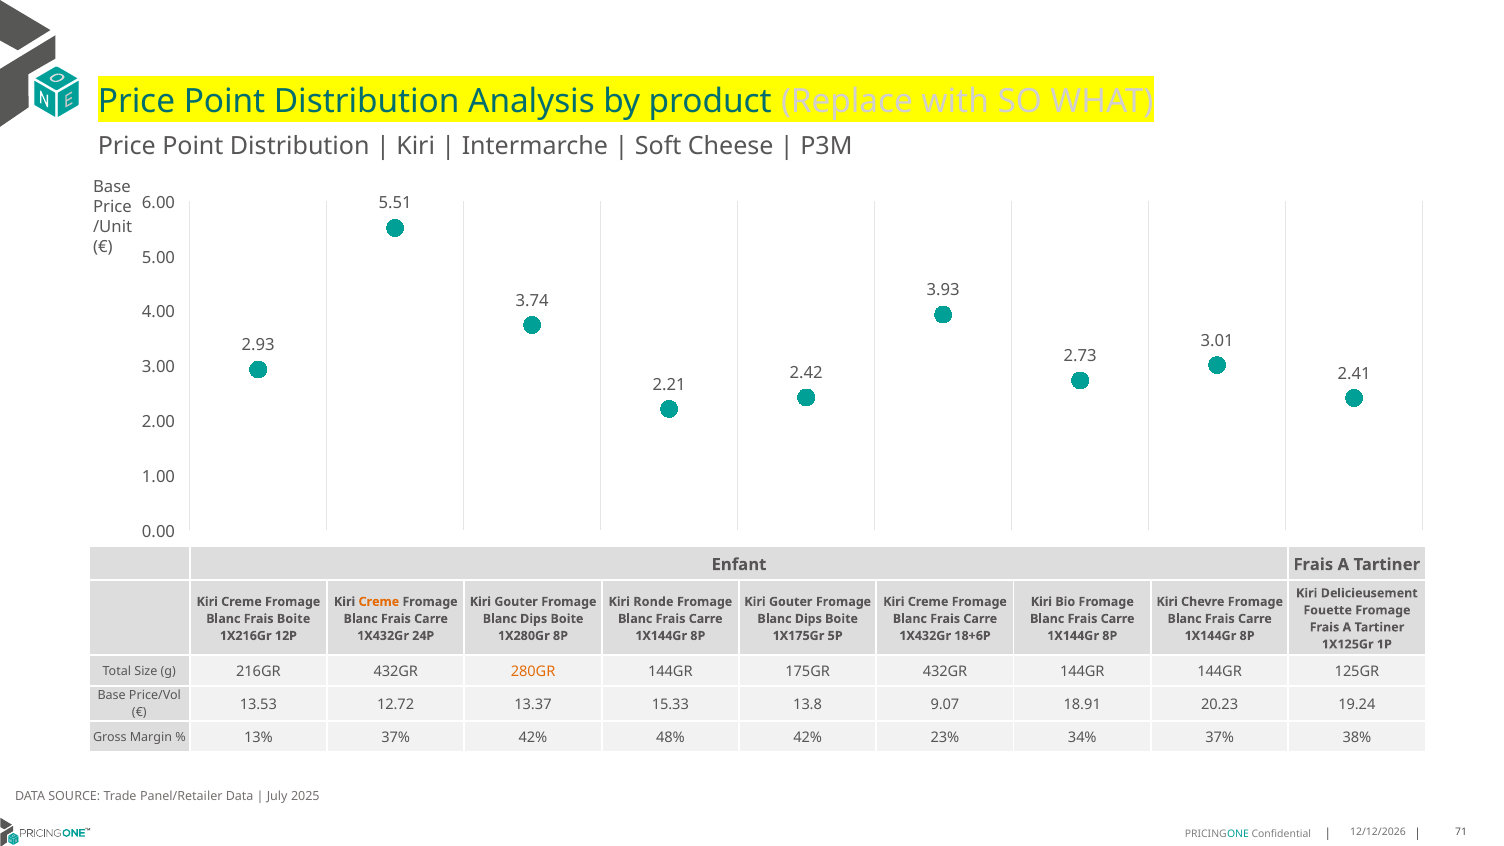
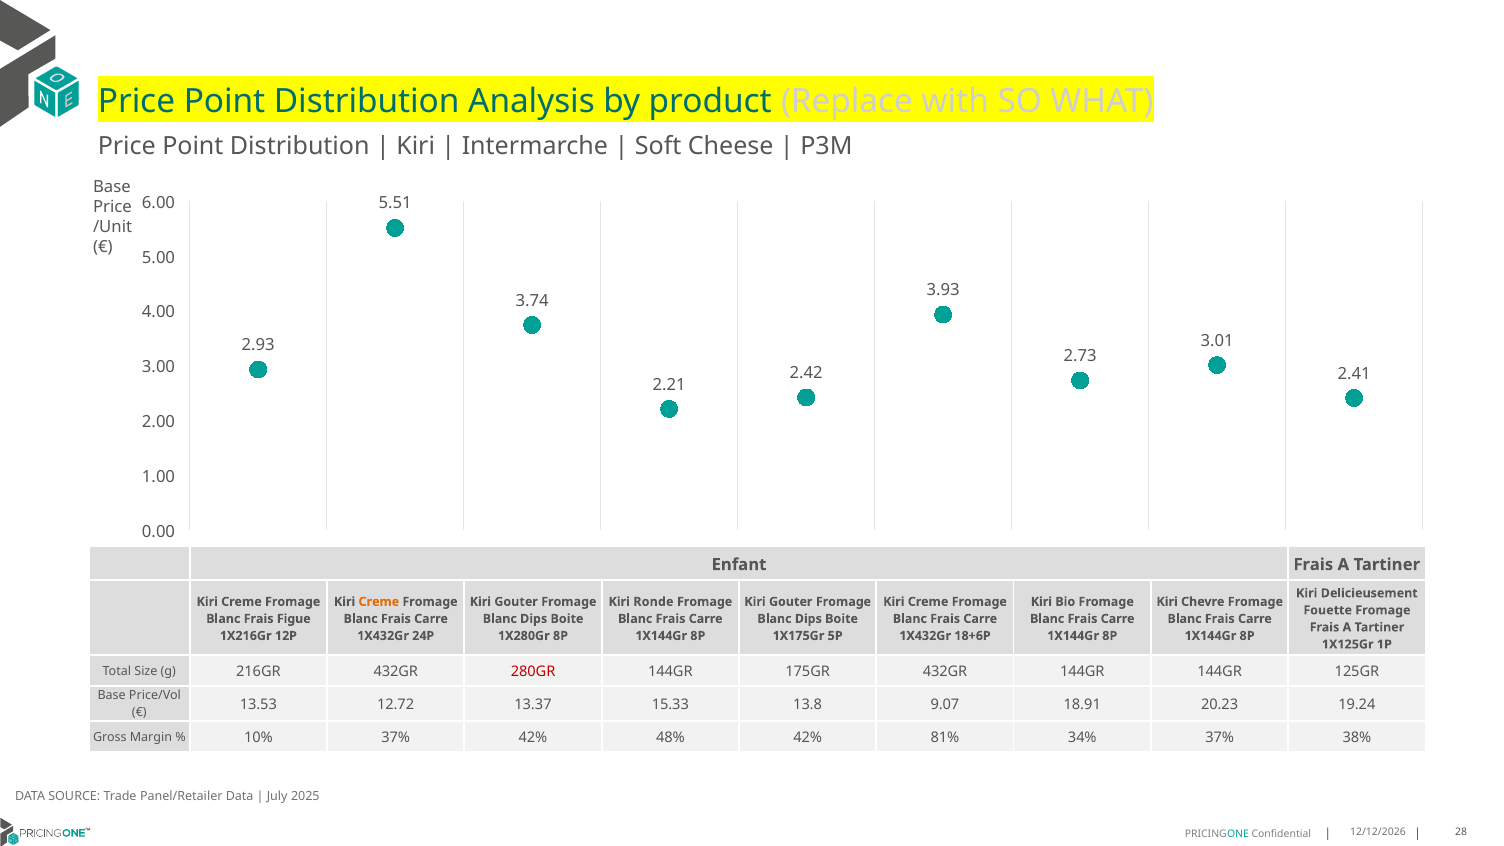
Frais Boite: Boite -> Figue
280GR colour: orange -> red
13%: 13% -> 10%
23%: 23% -> 81%
71: 71 -> 28
